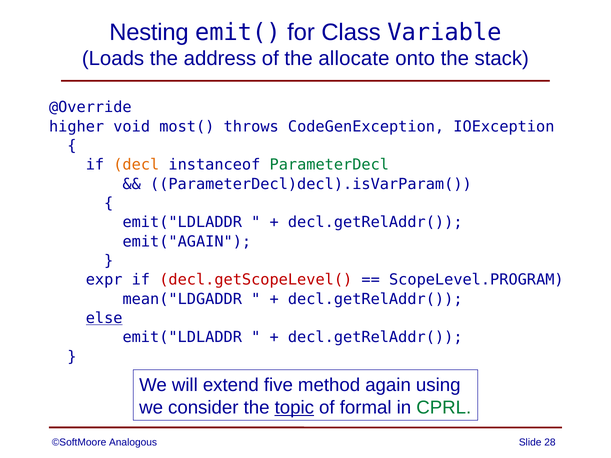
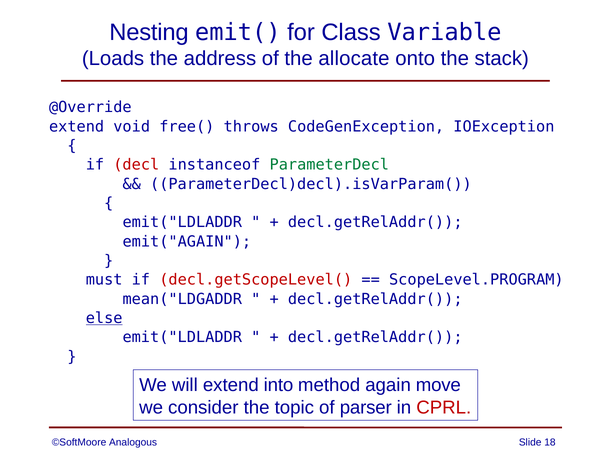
higher at (77, 127): higher -> extend
most(: most( -> free(
decl colour: orange -> red
expr: expr -> must
five: five -> into
using: using -> move
topic underline: present -> none
formal: formal -> parser
CPRL colour: green -> red
28: 28 -> 18
